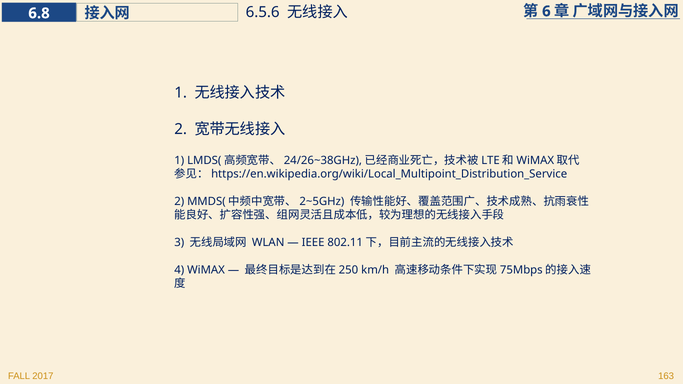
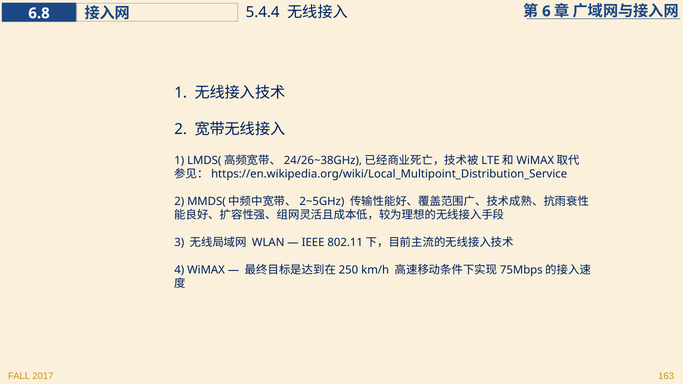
6.5.6: 6.5.6 -> 5.4.4
